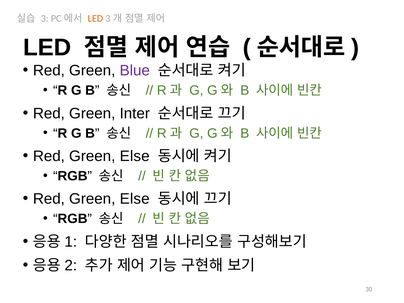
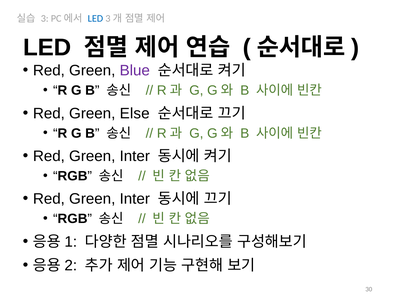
LED at (95, 19) colour: orange -> blue
Inter: Inter -> Else
Else at (135, 156): Else -> Inter
Else at (135, 199): Else -> Inter
